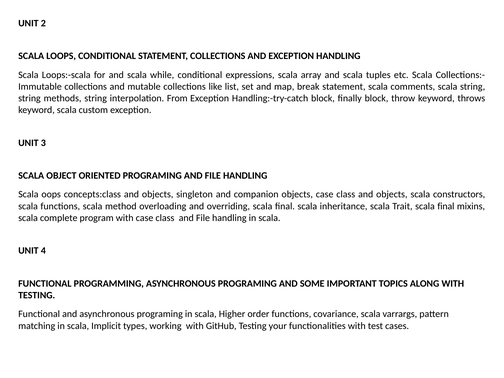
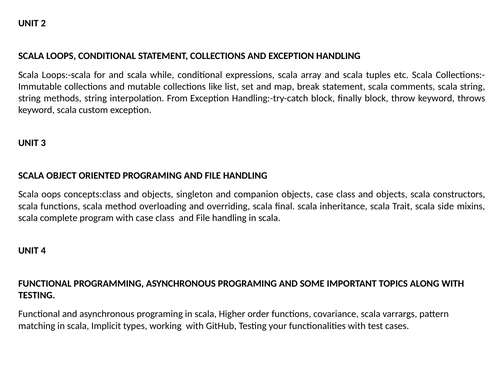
Trait scala final: final -> side
